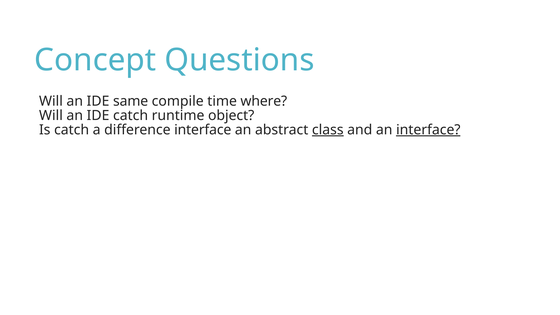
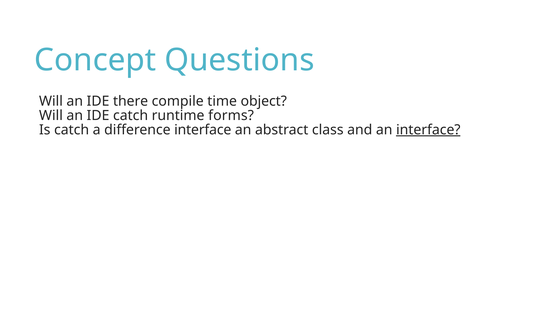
same: same -> there
where: where -> object
object: object -> forms
class underline: present -> none
